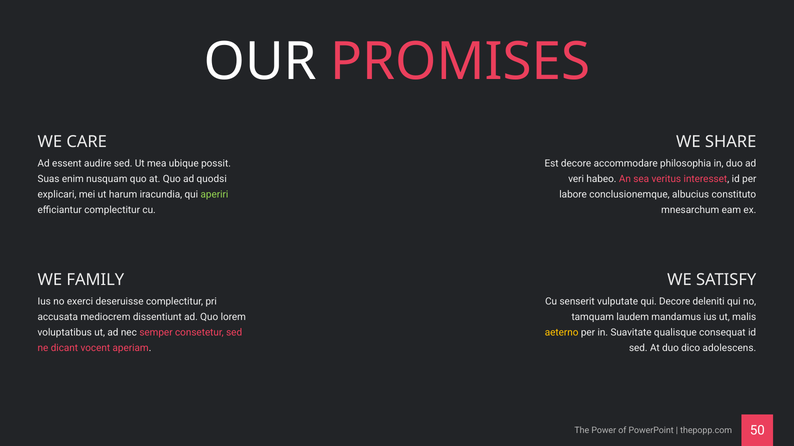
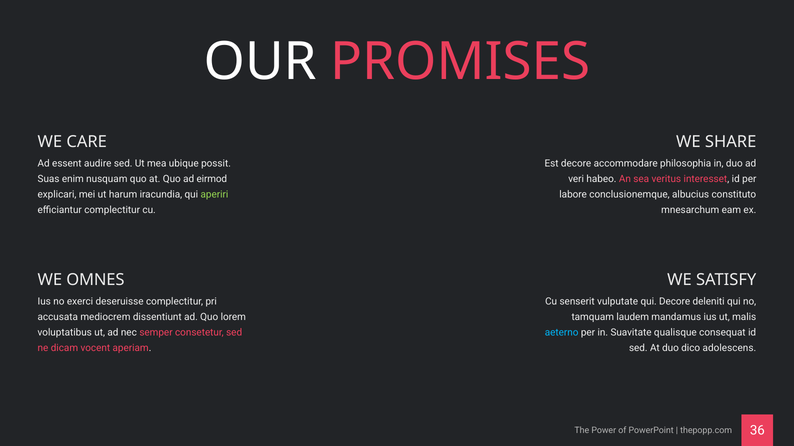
quodsi: quodsi -> eirmod
FAMILY: FAMILY -> OMNES
aeterno colour: yellow -> light blue
dicant: dicant -> dicam
50: 50 -> 36
